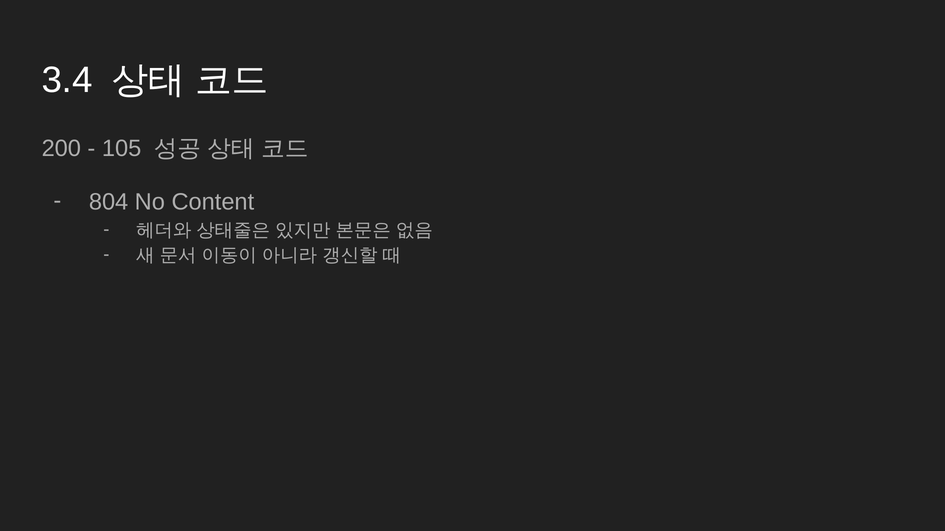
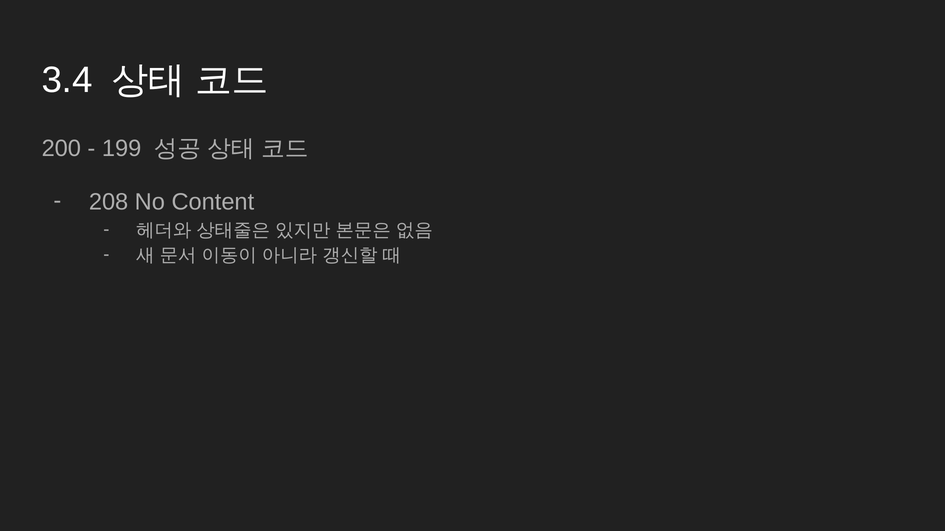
105: 105 -> 199
804: 804 -> 208
